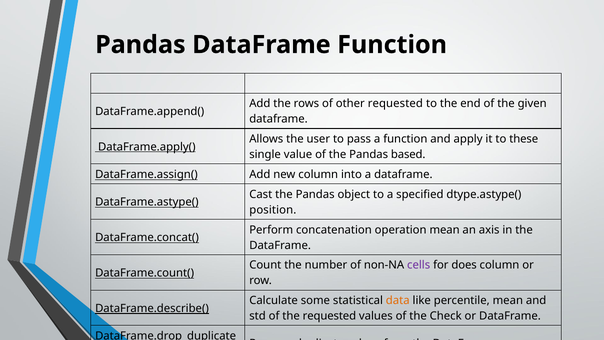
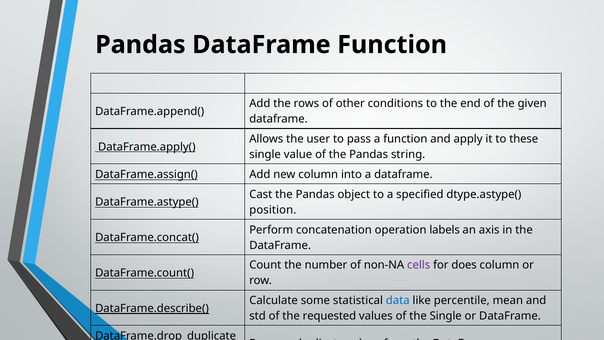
other requested: requested -> conditions
based: based -> string
operation mean: mean -> labels
data at (398, 300) colour: orange -> blue
the Check: Check -> Single
